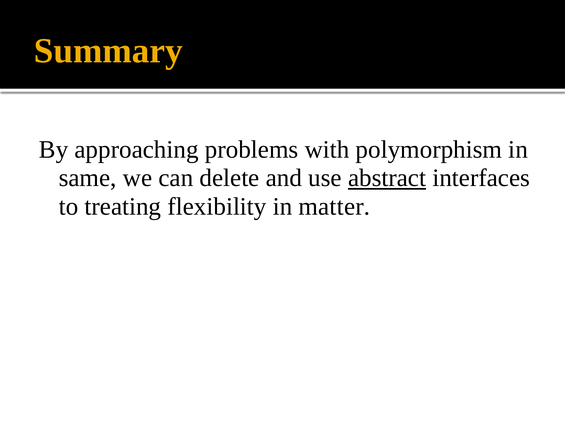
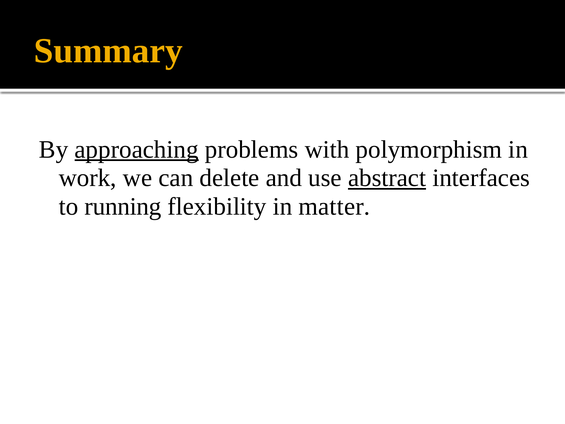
approaching underline: none -> present
same: same -> work
treating: treating -> running
